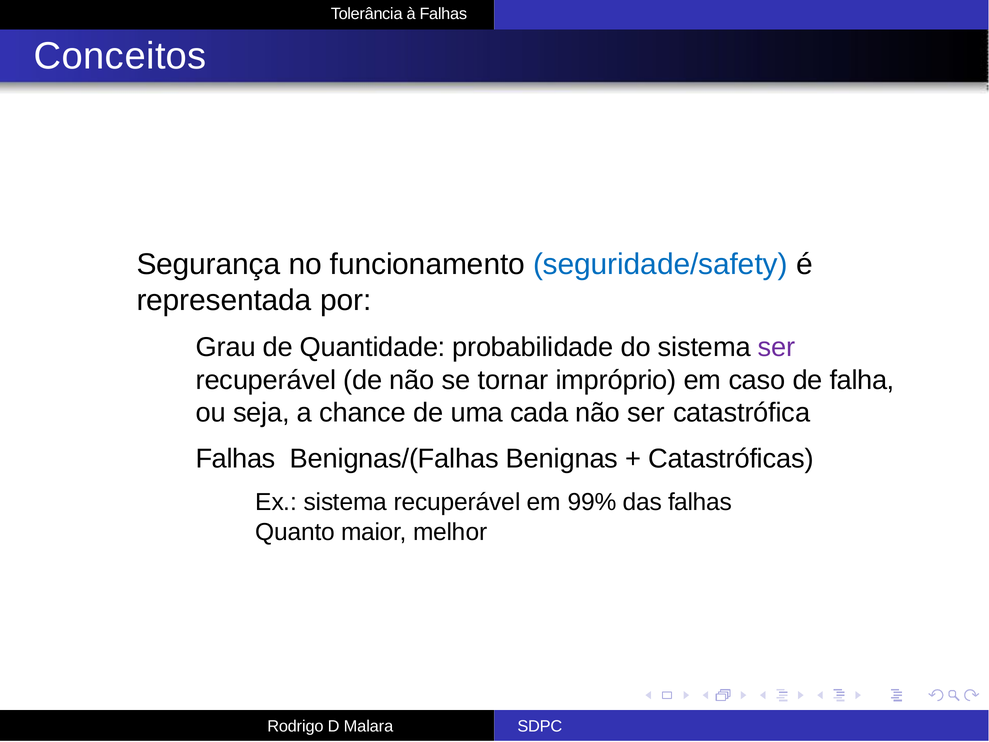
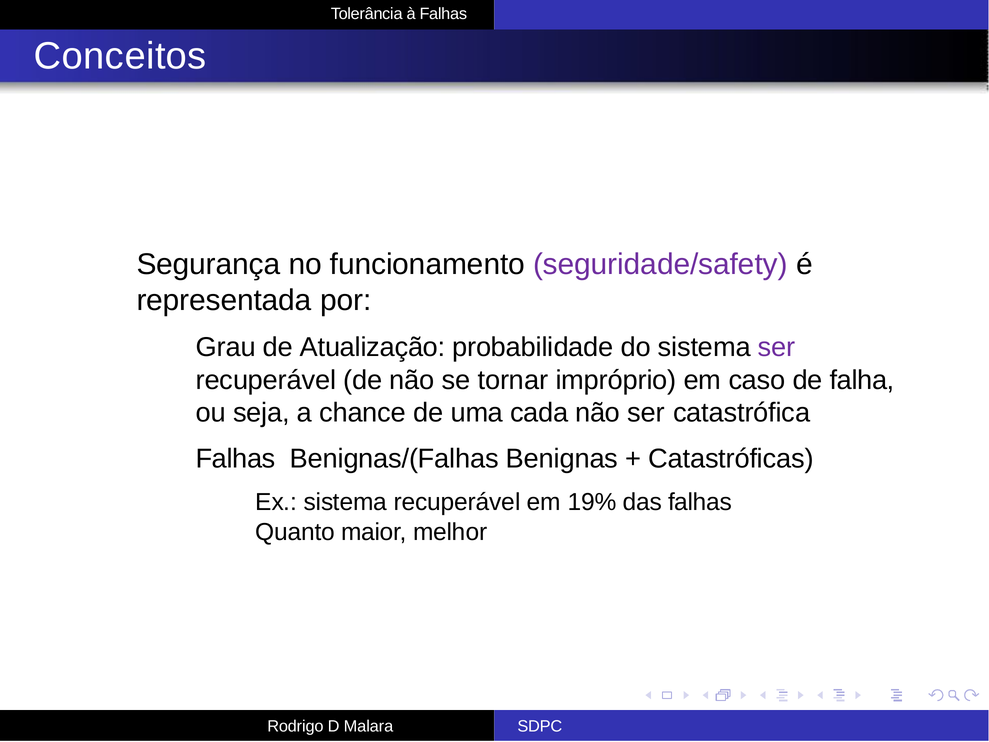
seguridade/safety colour: blue -> purple
Quantidade: Quantidade -> Atualização
99%: 99% -> 19%
